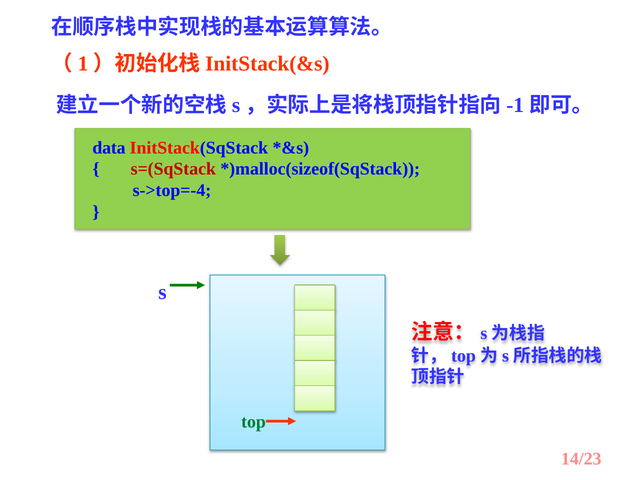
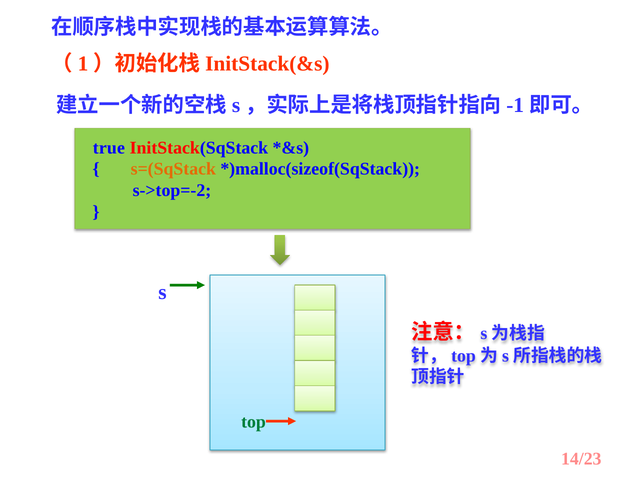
data: data -> true
s=(SqStack colour: red -> orange
s->top=-4: s->top=-4 -> s->top=-2
